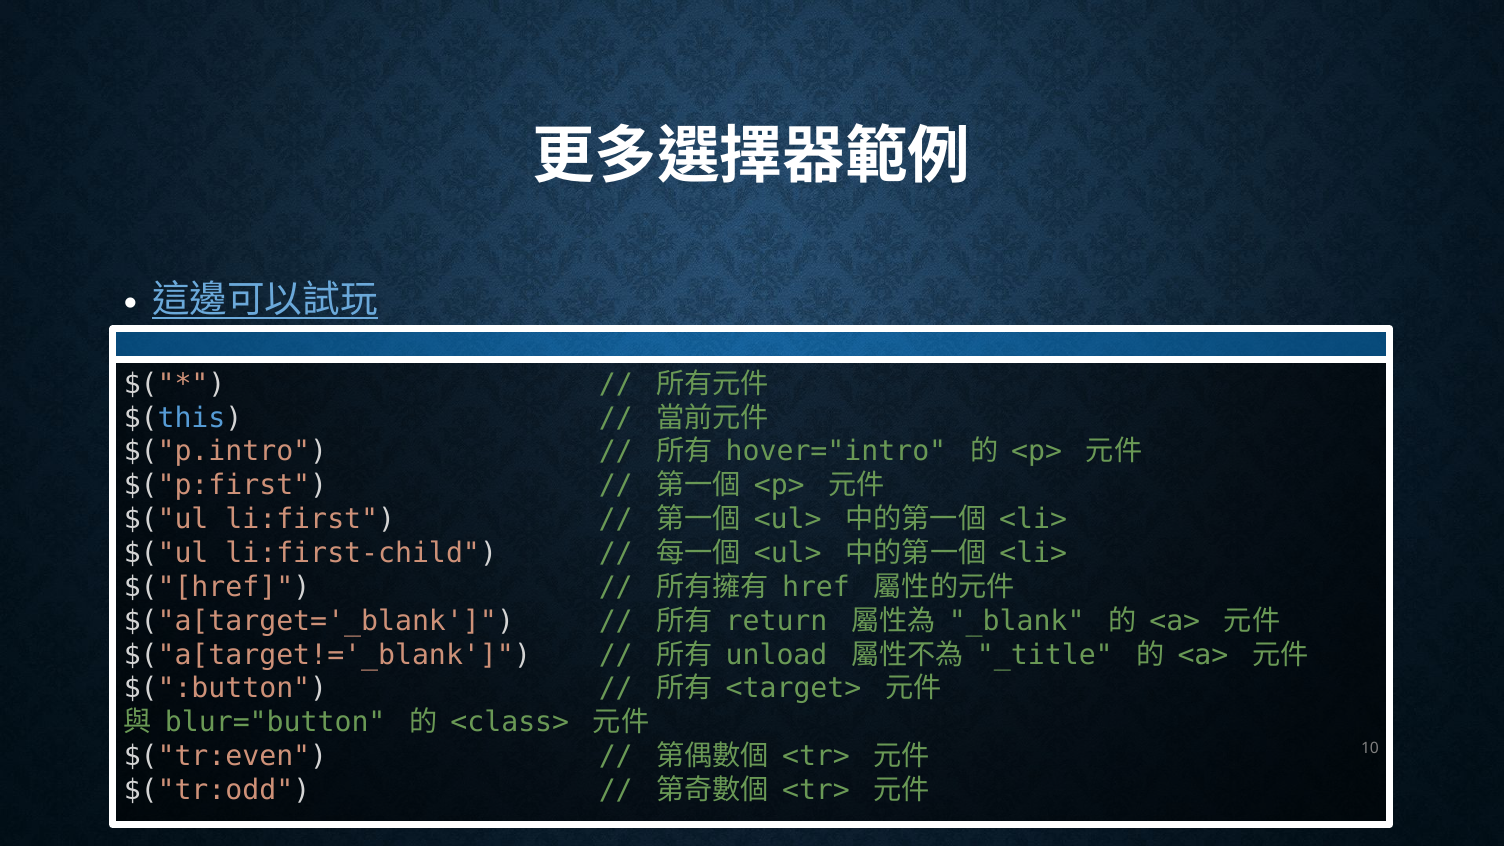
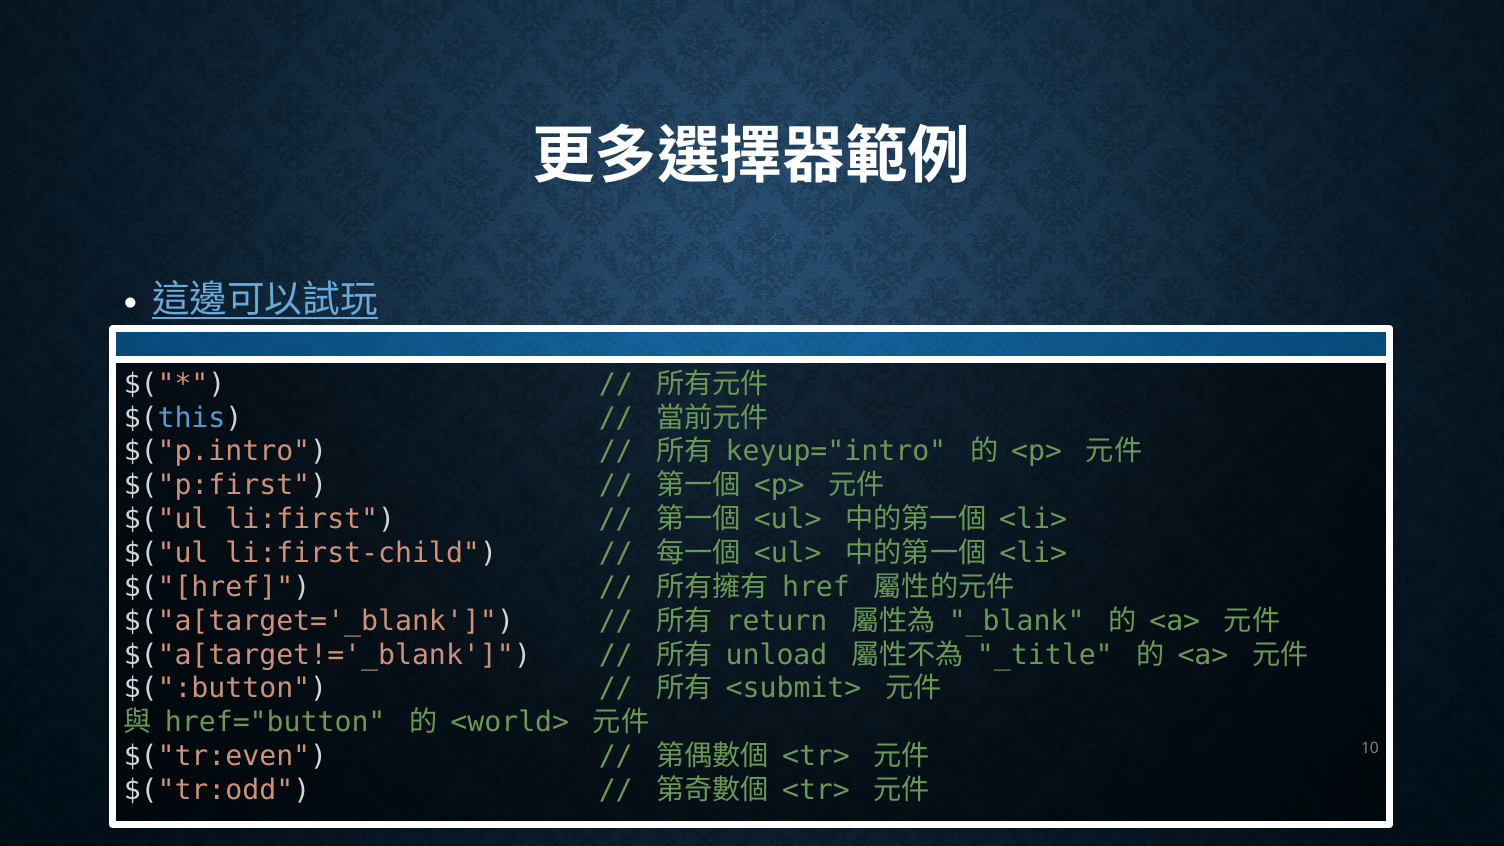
hover="intro: hover="intro -> keyup="intro
<target>: <target> -> <submit>
blur="button: blur="button -> href="button
<class>: <class> -> <world>
